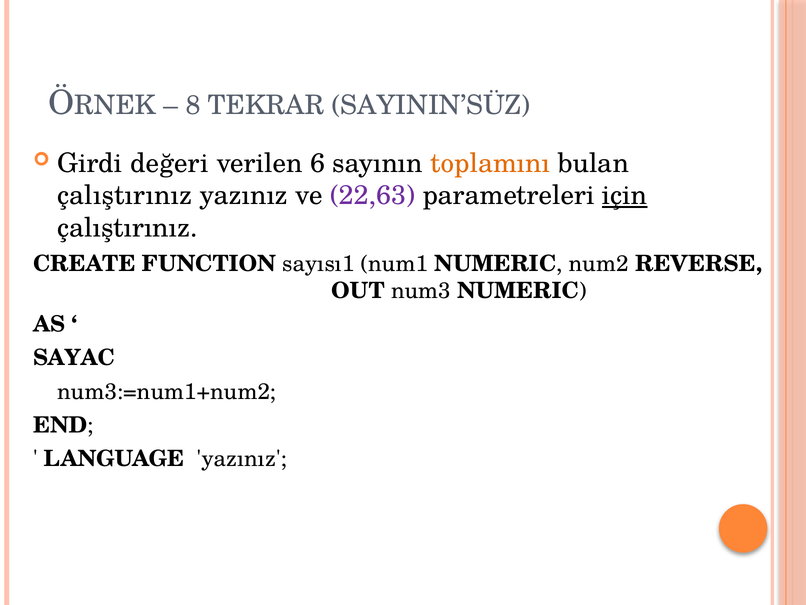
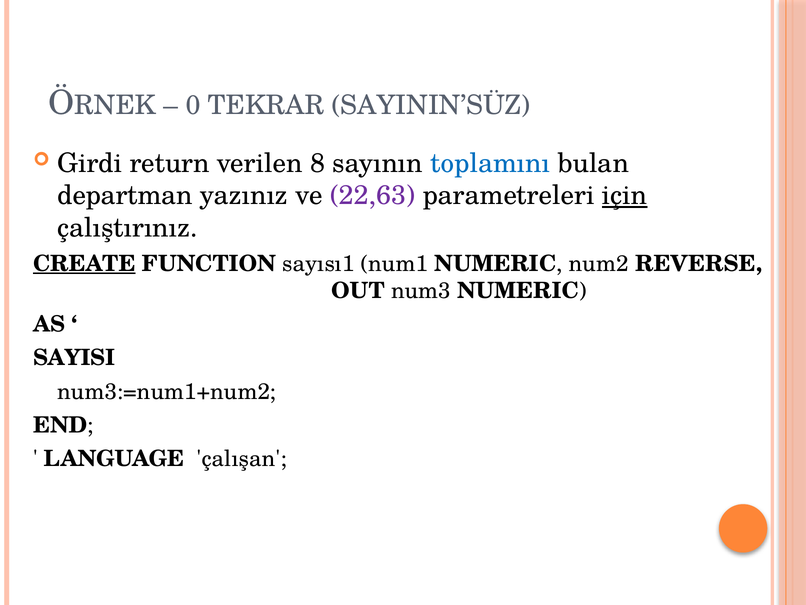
8: 8 -> 0
değeri: değeri -> return
6: 6 -> 8
toplamını colour: orange -> blue
çalıştırınız at (125, 195): çalıştırınız -> departman
CREATE underline: none -> present
SAYAC: SAYAC -> SAYISI
LANGUAGE yazınız: yazınız -> çalışan
